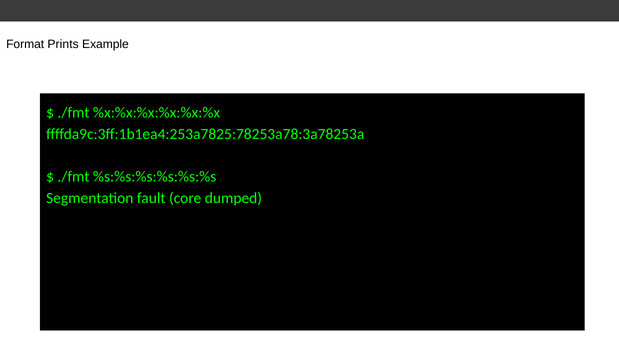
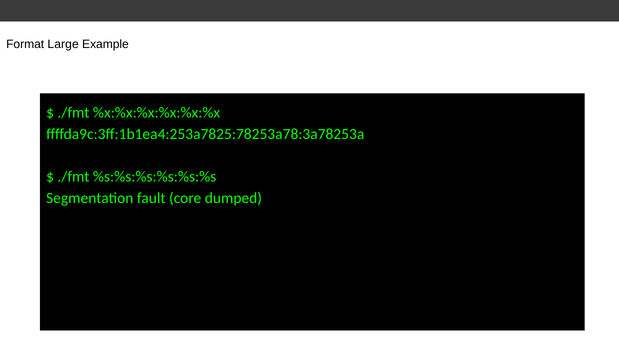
Prints: Prints -> Large
